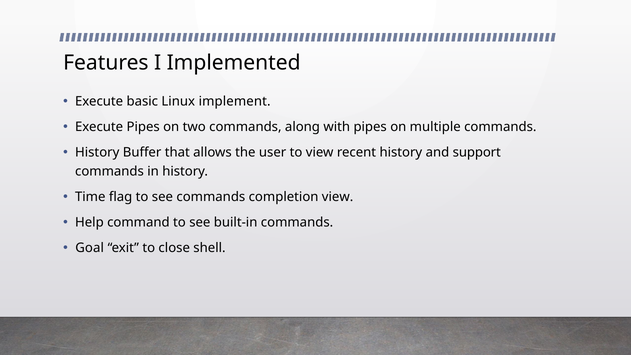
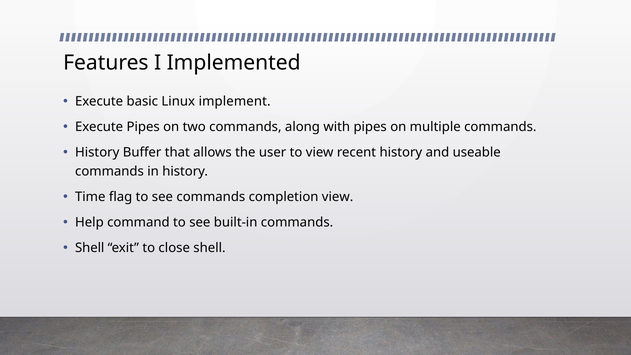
support: support -> useable
Goal at (90, 248): Goal -> Shell
